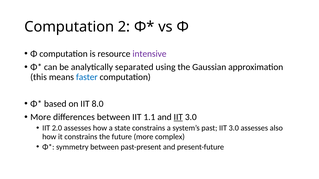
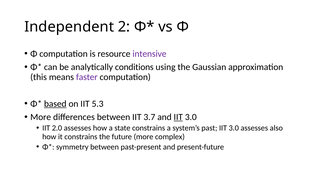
Computation at (69, 27): Computation -> Independent
separated: separated -> conditions
faster colour: blue -> purple
based underline: none -> present
8.0: 8.0 -> 5.3
1.1: 1.1 -> 3.7
